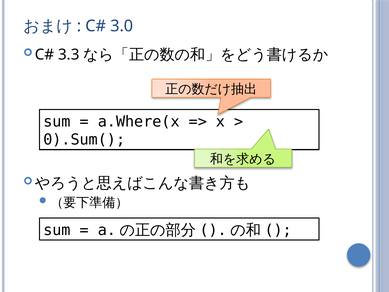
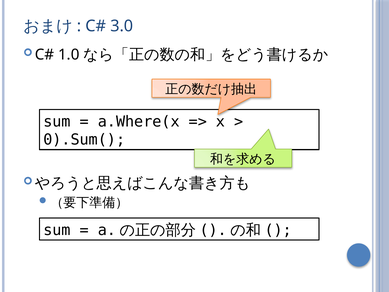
3.3: 3.3 -> 1.0
